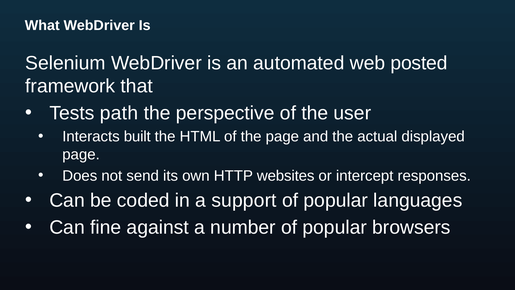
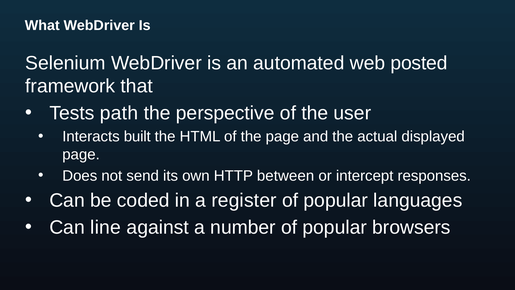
websites: websites -> between
support: support -> register
fine: fine -> line
